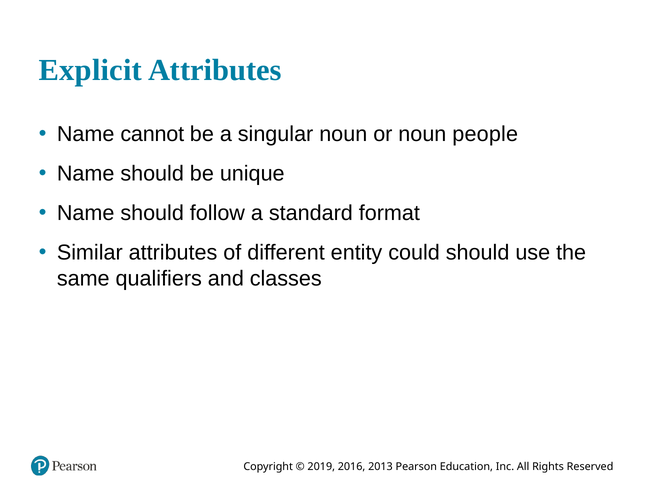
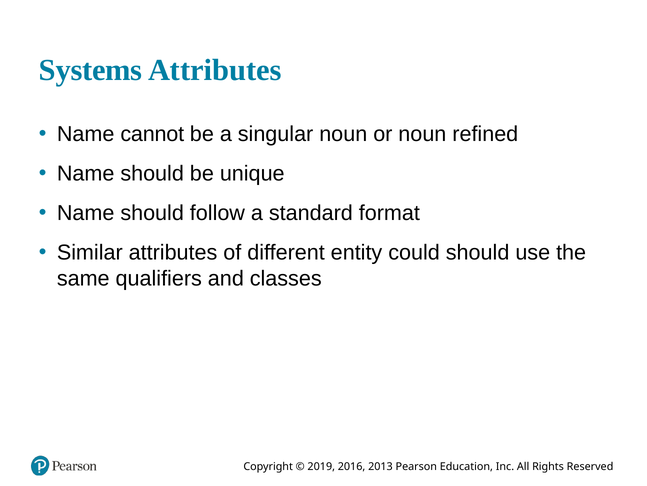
Explicit: Explicit -> Systems
people: people -> refined
